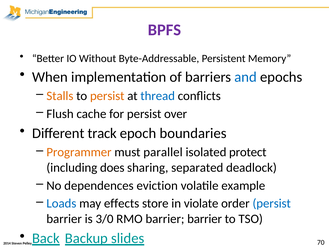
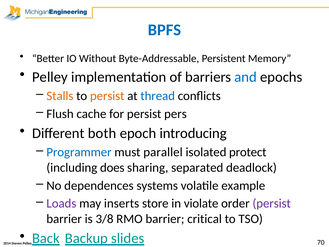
BPFS colour: purple -> blue
When at (50, 77): When -> Pelley
over: over -> pers
track: track -> both
boundaries: boundaries -> introducing
Programmer colour: orange -> blue
eviction: eviction -> systems
Loads colour: blue -> purple
effects: effects -> inserts
persist at (272, 203) colour: blue -> purple
3/0: 3/0 -> 3/8
barrier barrier: barrier -> critical
